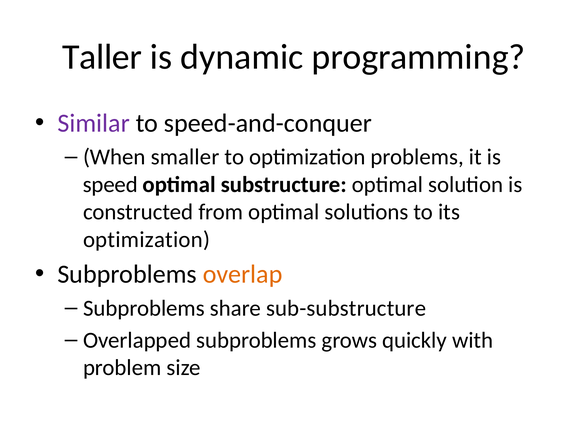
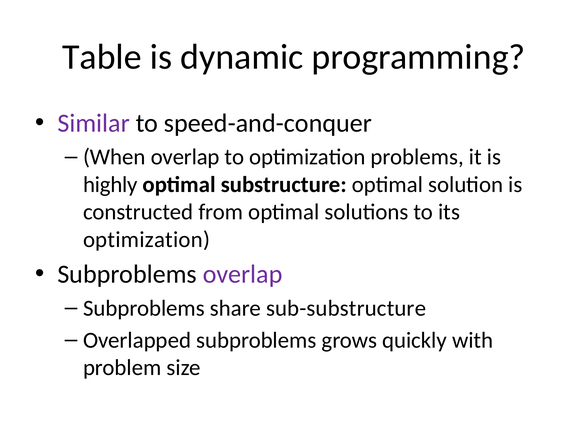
Taller: Taller -> Table
When smaller: smaller -> overlap
speed: speed -> highly
overlap at (243, 274) colour: orange -> purple
